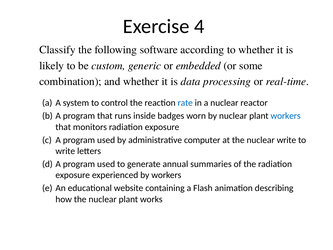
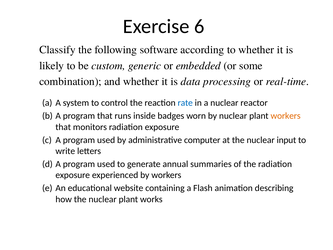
4: 4 -> 6
workers at (286, 116) colour: blue -> orange
nuclear write: write -> input
